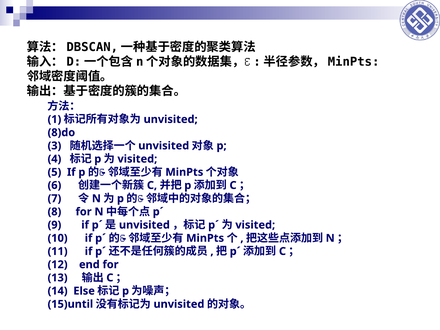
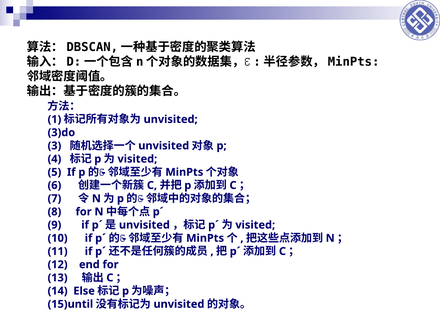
8)do: 8)do -> 3)do
